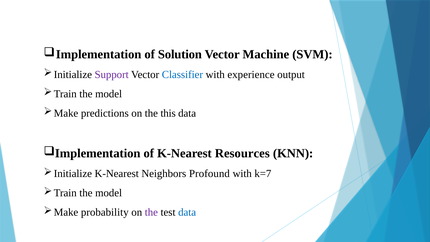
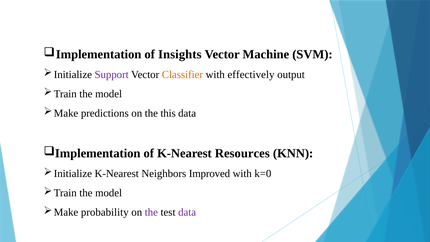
Solution: Solution -> Insights
Classifier colour: blue -> orange
experience: experience -> effectively
Profound: Profound -> Improved
k=7: k=7 -> k=0
data at (187, 212) colour: blue -> purple
